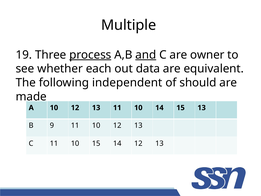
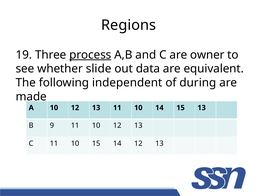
Multiple: Multiple -> Regions
and underline: present -> none
each: each -> slide
should: should -> during
